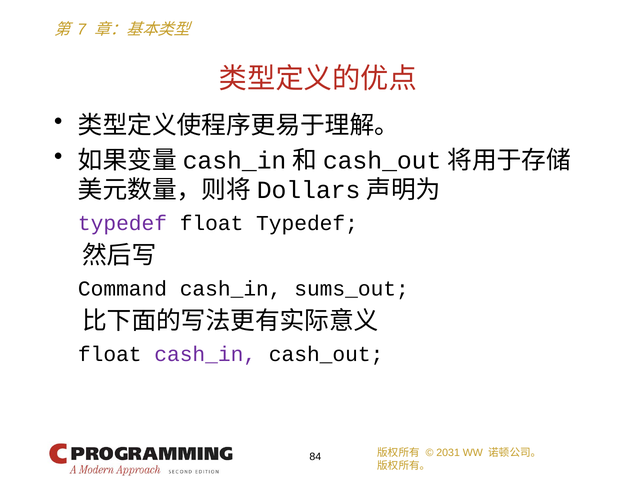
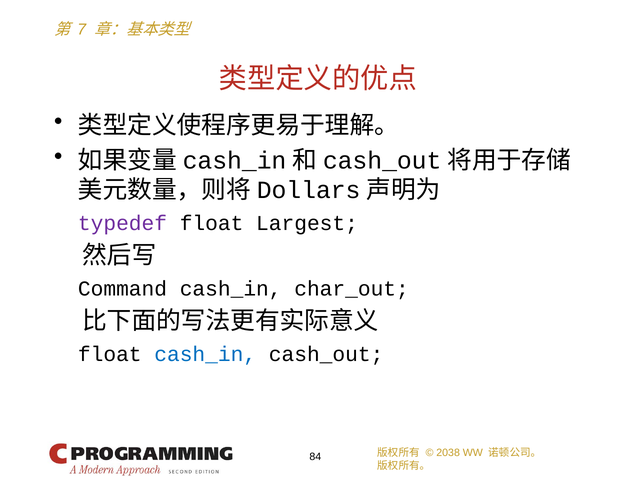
float Typedef: Typedef -> Largest
sums_out: sums_out -> char_out
cash_in at (205, 354) colour: purple -> blue
2031: 2031 -> 2038
